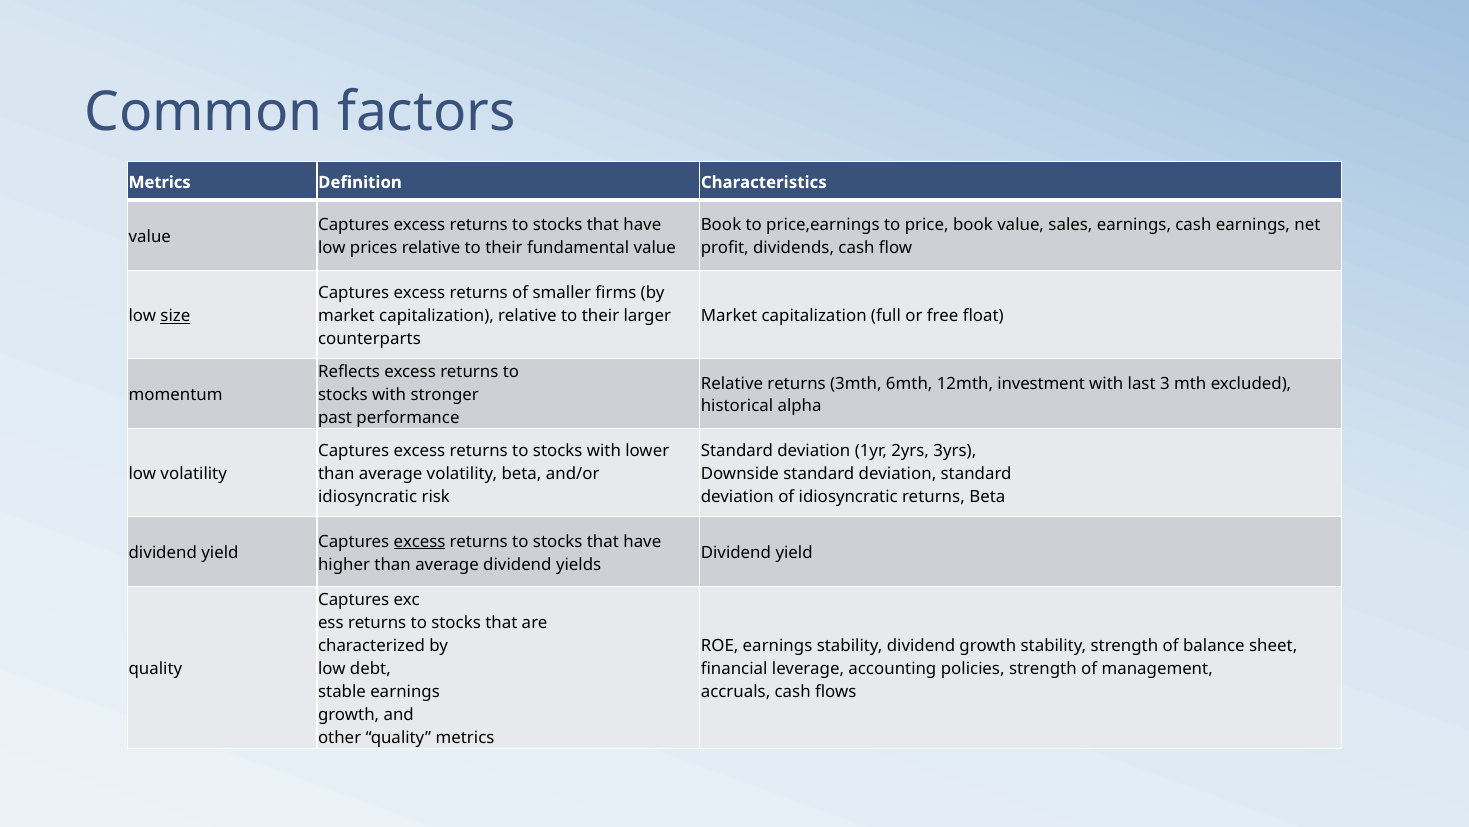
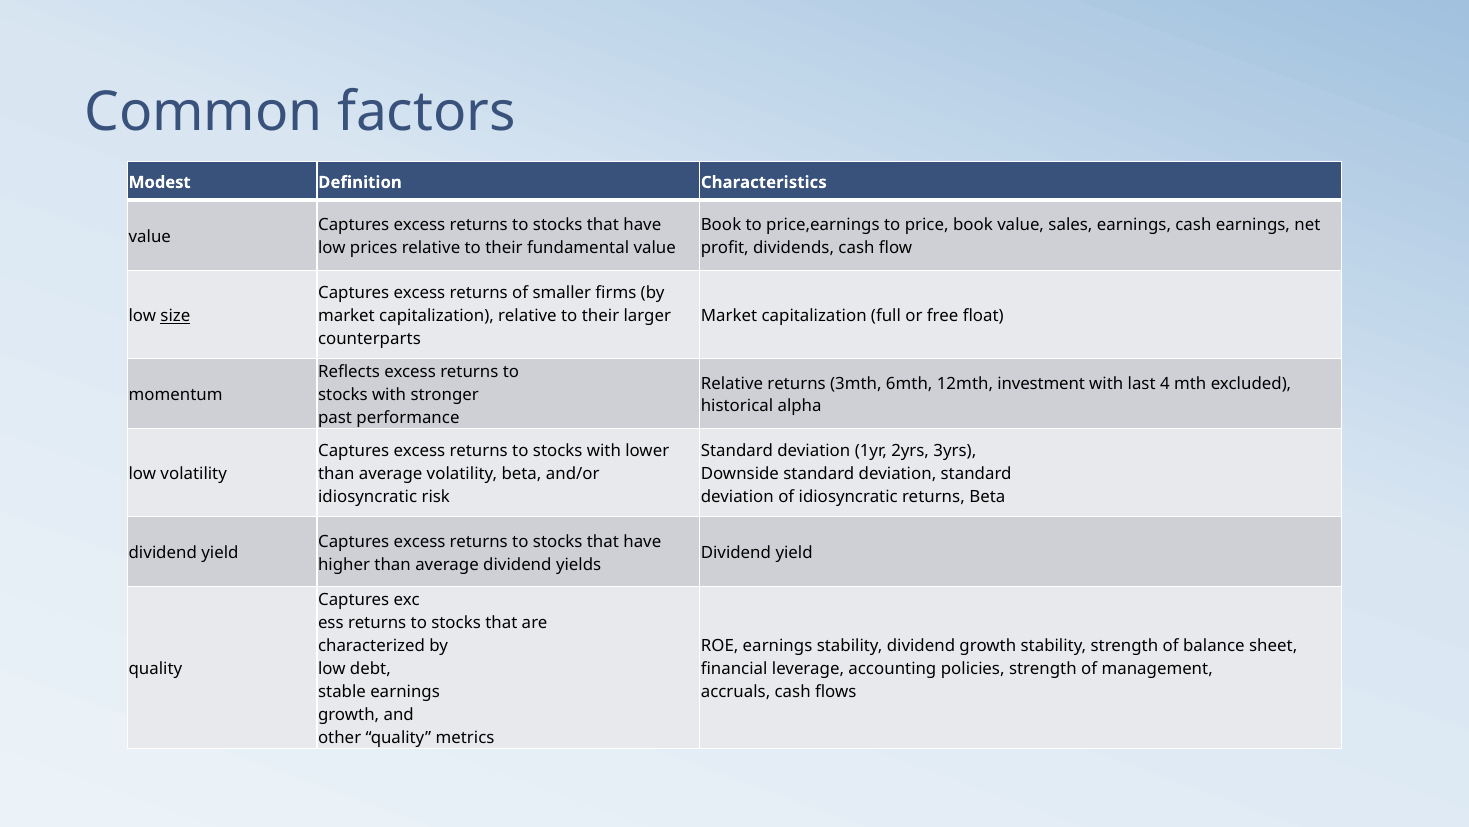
Metrics at (160, 182): Metrics -> Modest
3: 3 -> 4
excess at (420, 541) underline: present -> none
